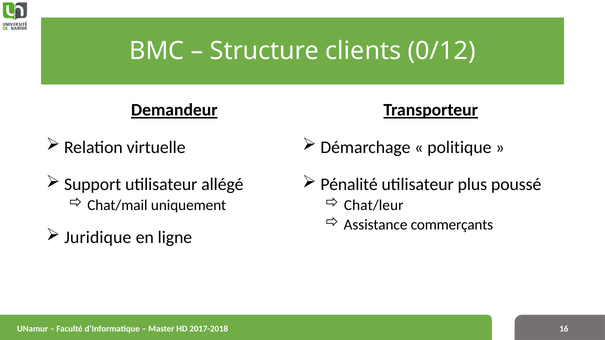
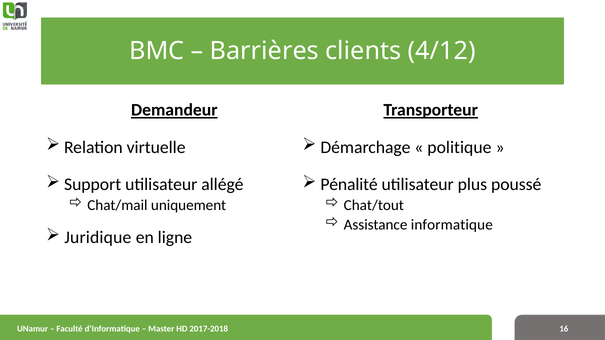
Structure: Structure -> Barrières
0/12: 0/12 -> 4/12
Chat/leur: Chat/leur -> Chat/tout
commerçants: commerçants -> informatique
